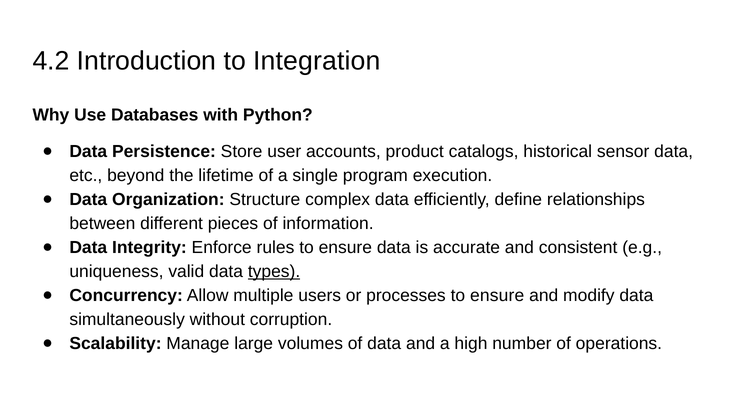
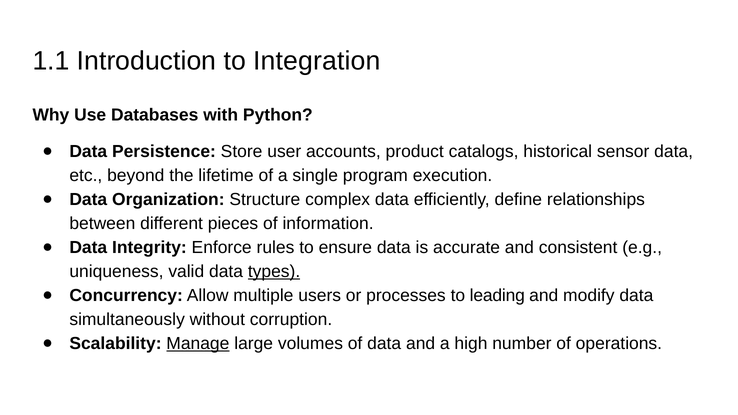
4.2: 4.2 -> 1.1
processes to ensure: ensure -> leading
Manage underline: none -> present
